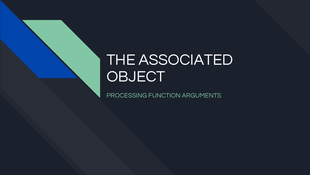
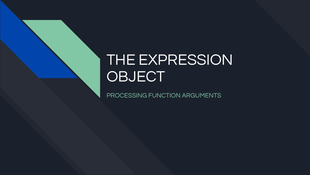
ASSOCIATED: ASSOCIATED -> EXPRESSION
